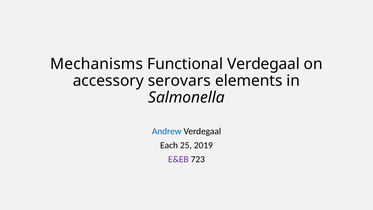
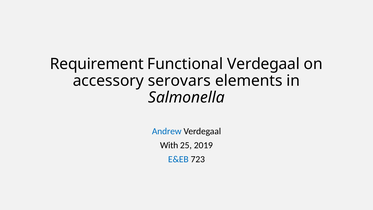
Mechanisms: Mechanisms -> Requirement
Each: Each -> With
E&EB colour: purple -> blue
